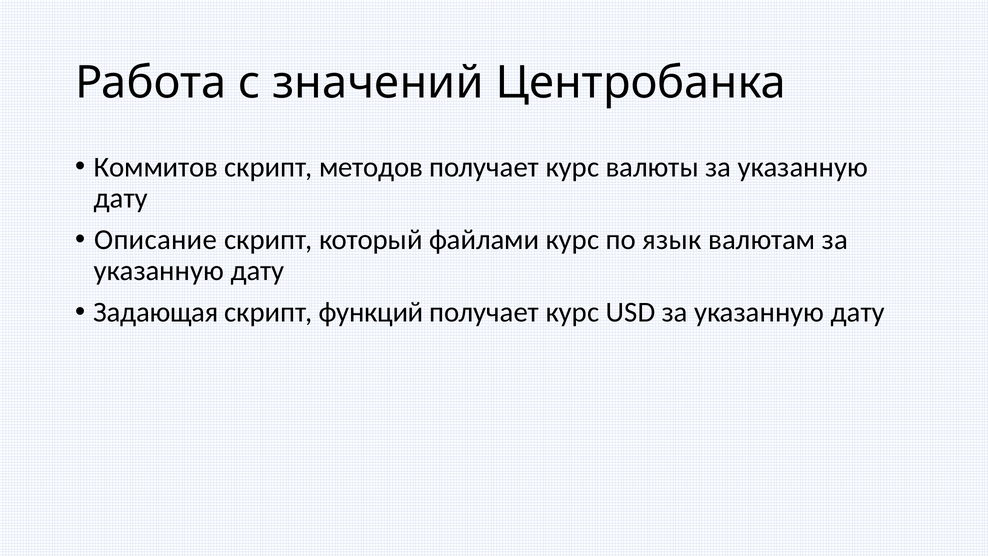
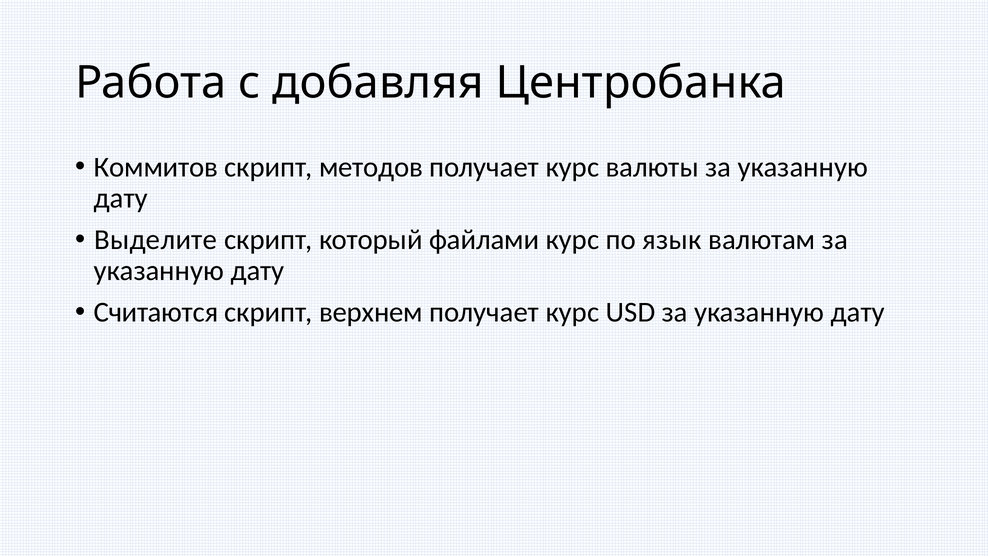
значений: значений -> добавляя
Описание: Описание -> Выделите
Задающая: Задающая -> Считаются
функций: функций -> верхнем
